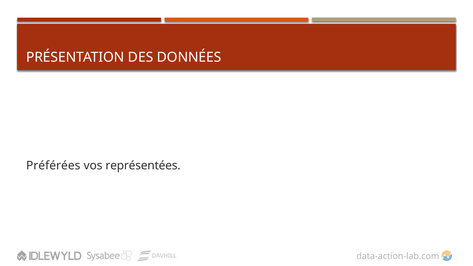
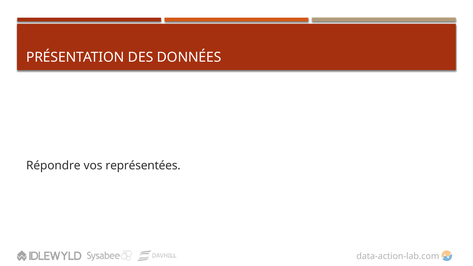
Préférées: Préférées -> Répondre
